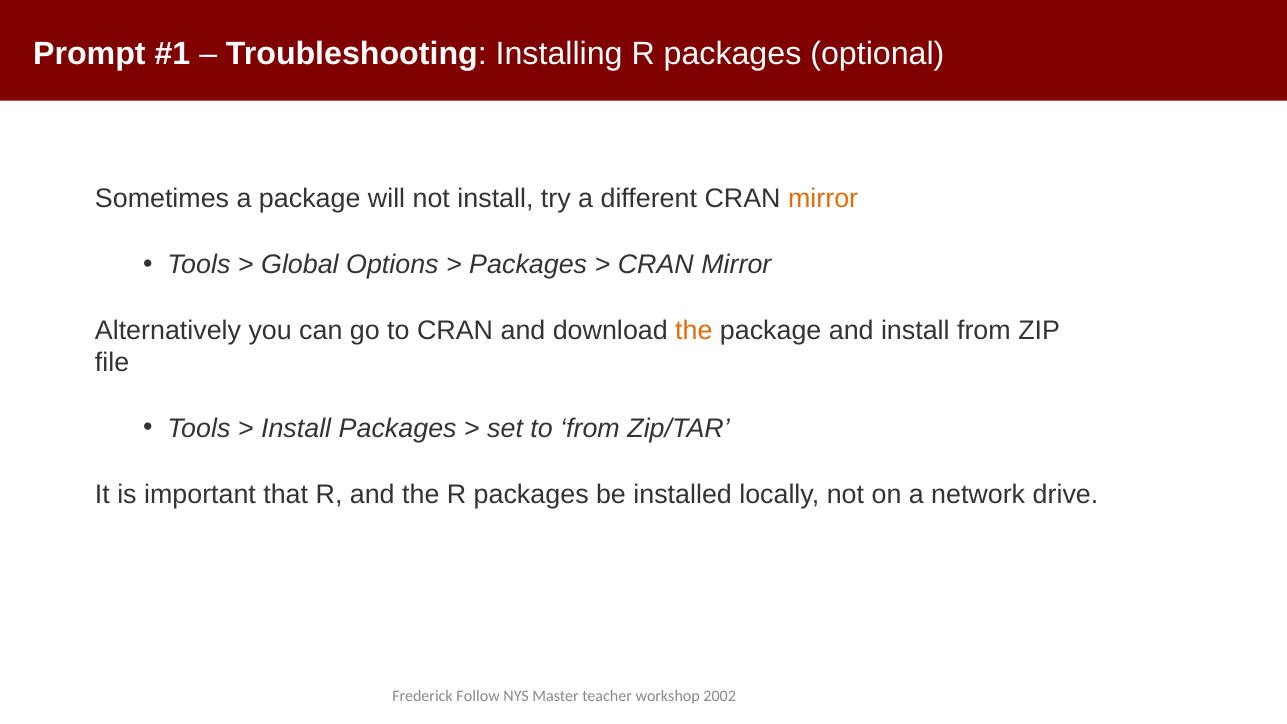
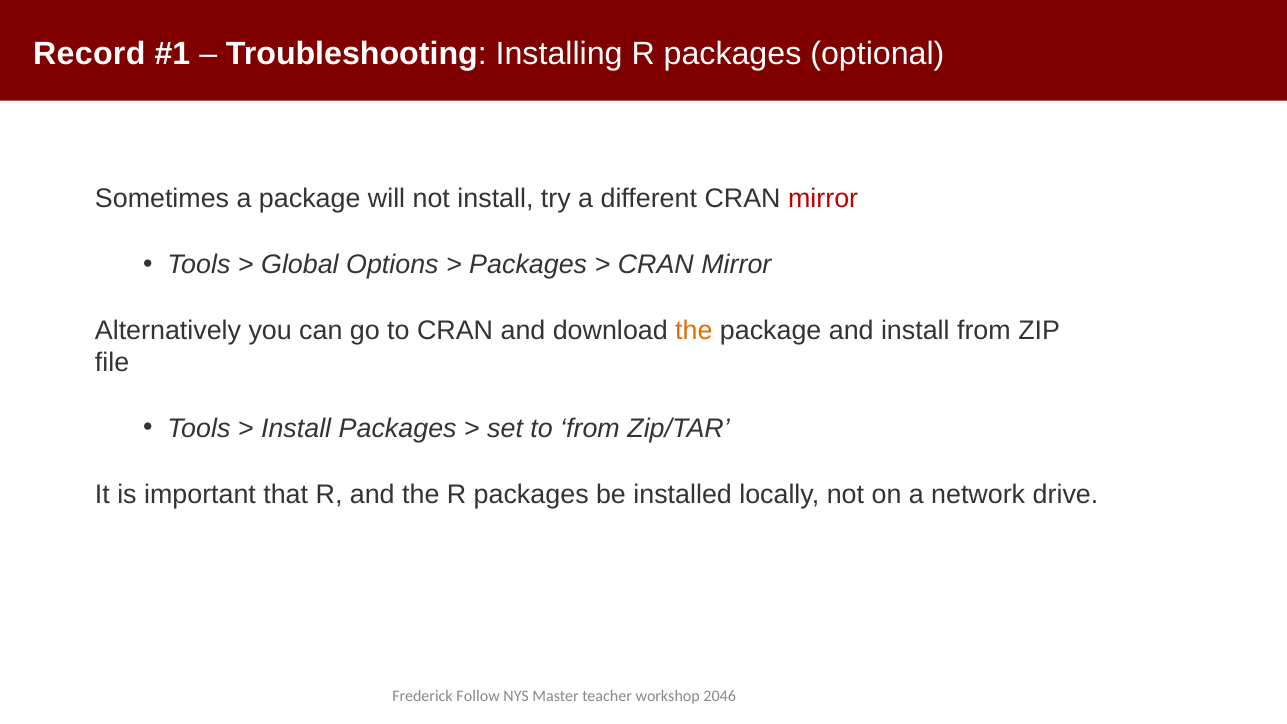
Prompt: Prompt -> Record
mirror at (823, 199) colour: orange -> red
2002: 2002 -> 2046
